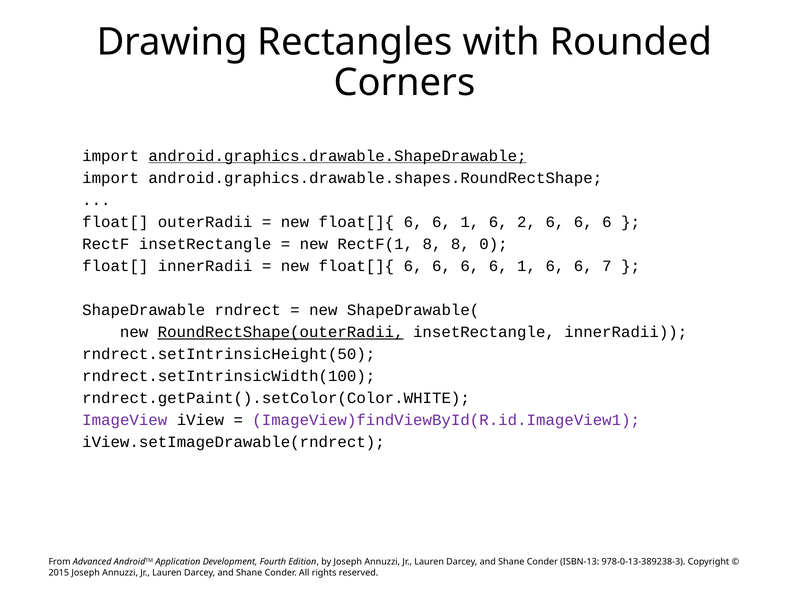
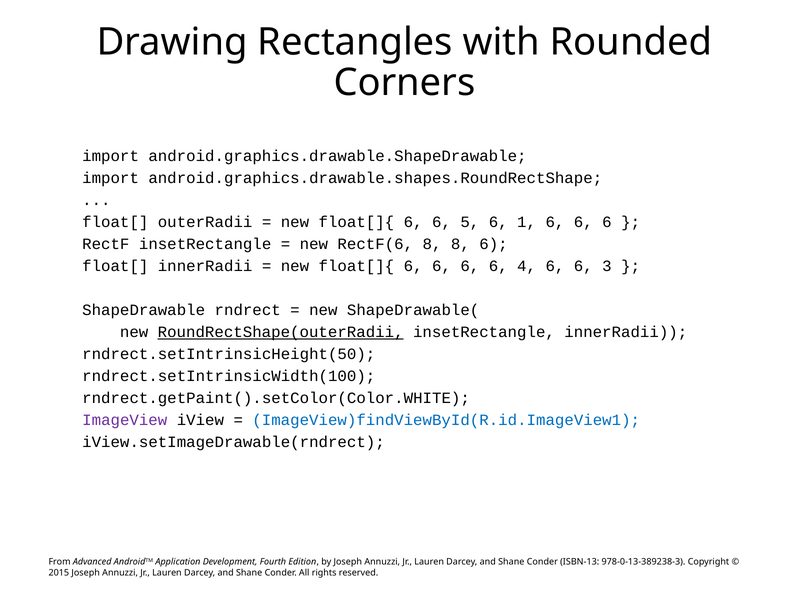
android.graphics.drawable.ShapeDrawable underline: present -> none
float[]{ 6 6 1: 1 -> 5
2: 2 -> 1
RectF(1: RectF(1 -> RectF(6
8 0: 0 -> 6
6 6 6 1: 1 -> 4
7: 7 -> 3
ImageView)findViewById(R.id.ImageView1 colour: purple -> blue
